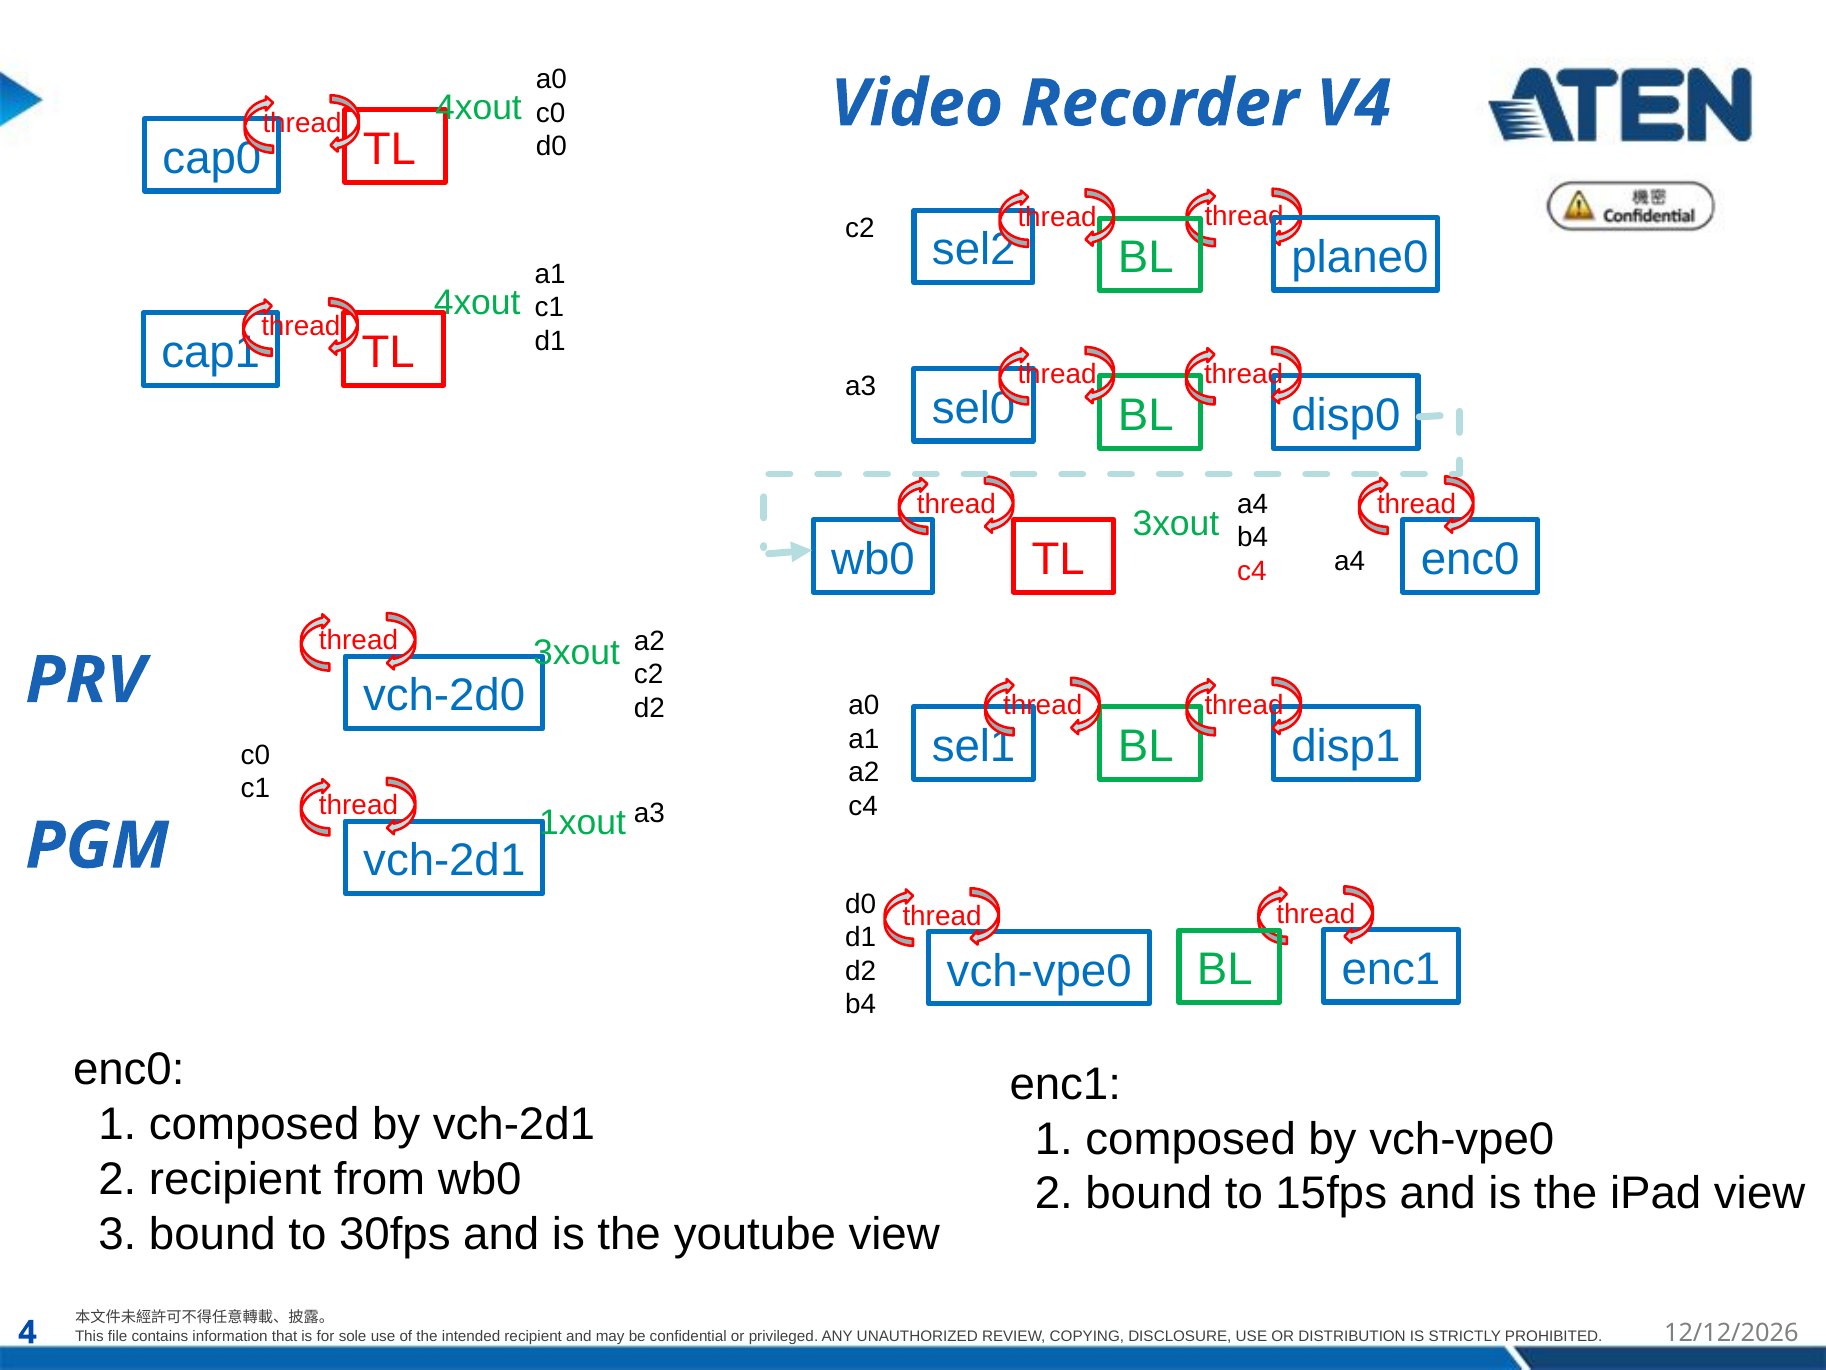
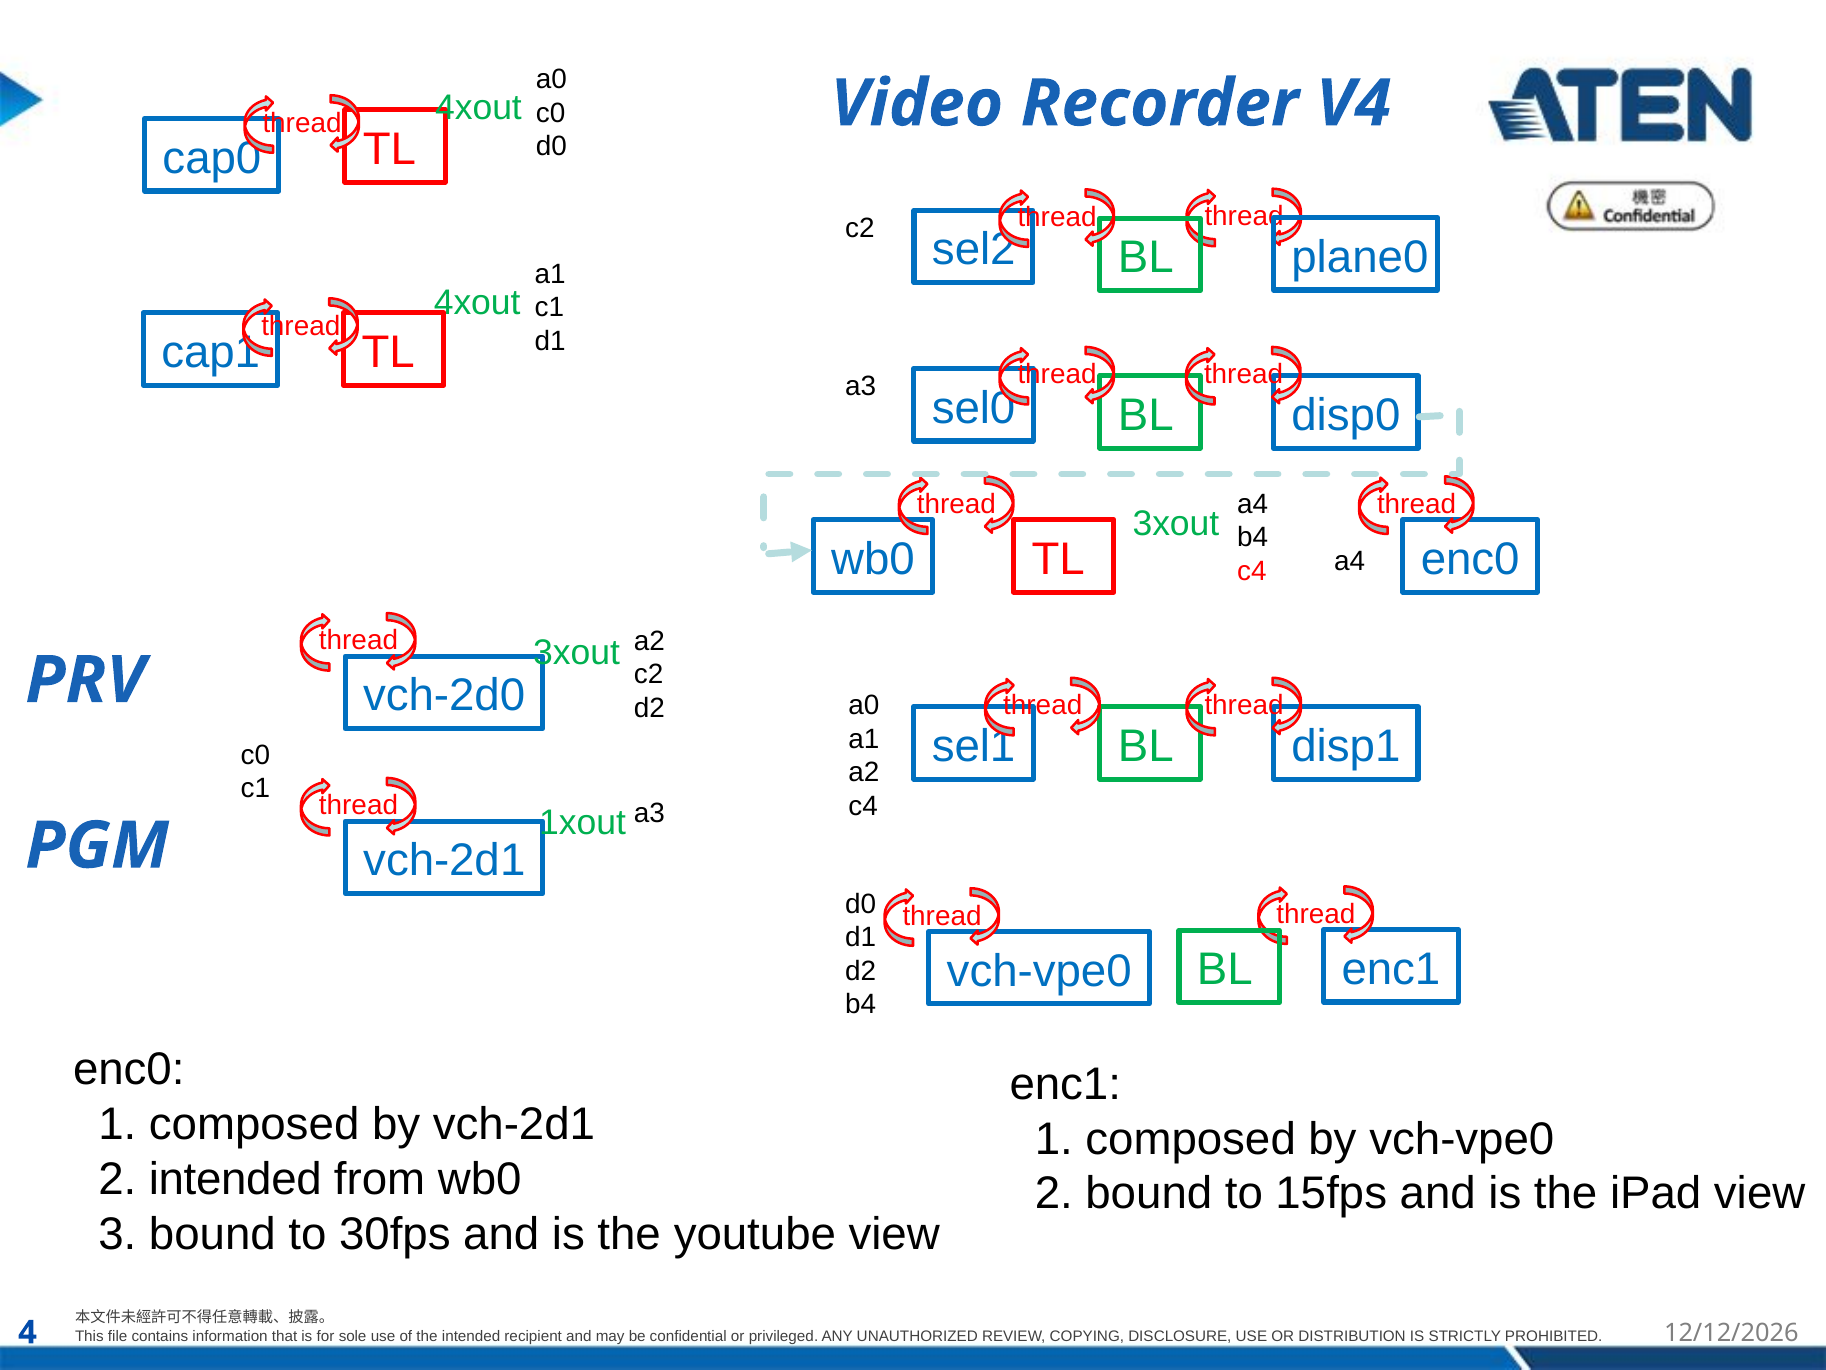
2 recipient: recipient -> intended
